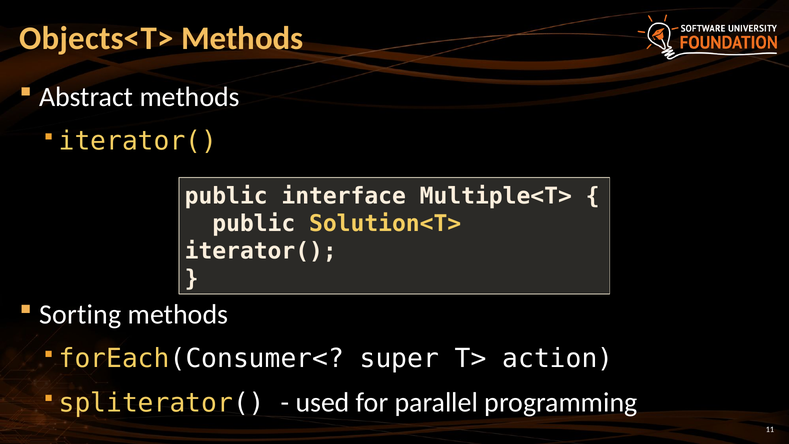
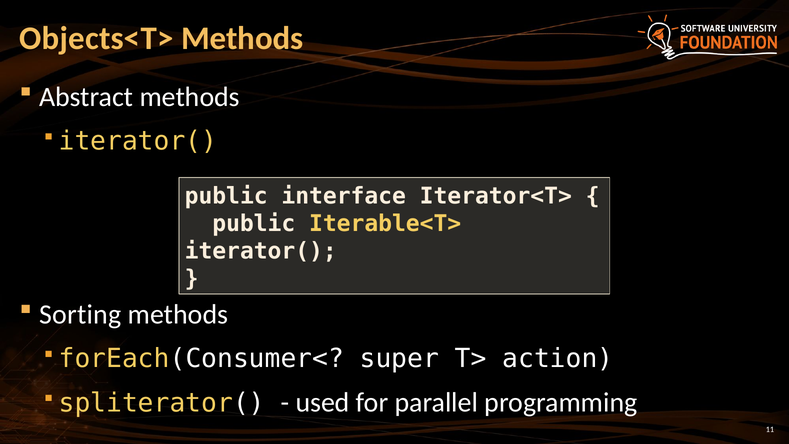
Multiple<T>: Multiple<T> -> Iterator<T>
Solution<T>: Solution<T> -> Iterable<T>
